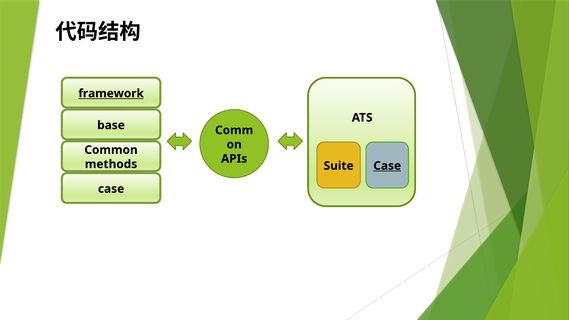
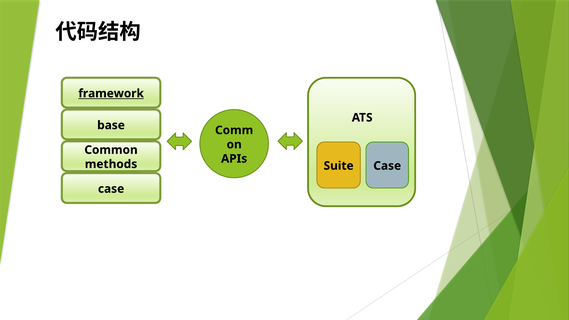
Case at (387, 166) underline: present -> none
